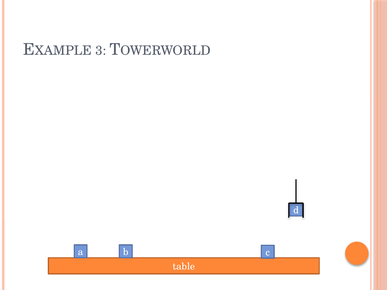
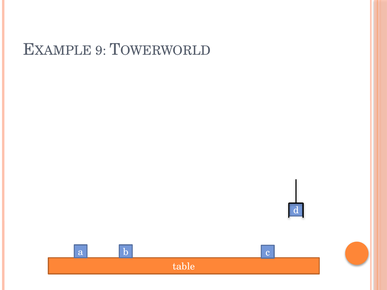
3: 3 -> 9
